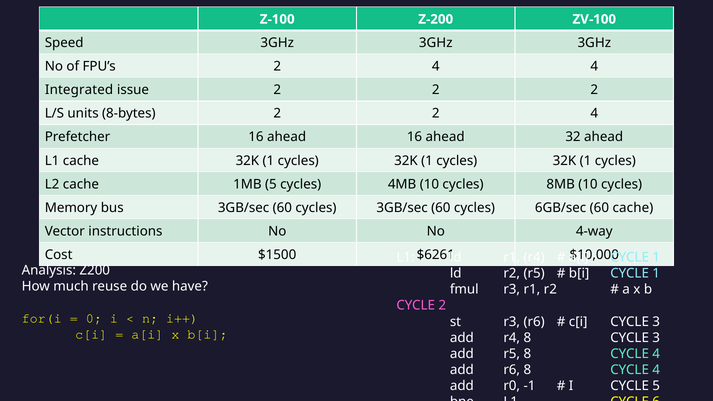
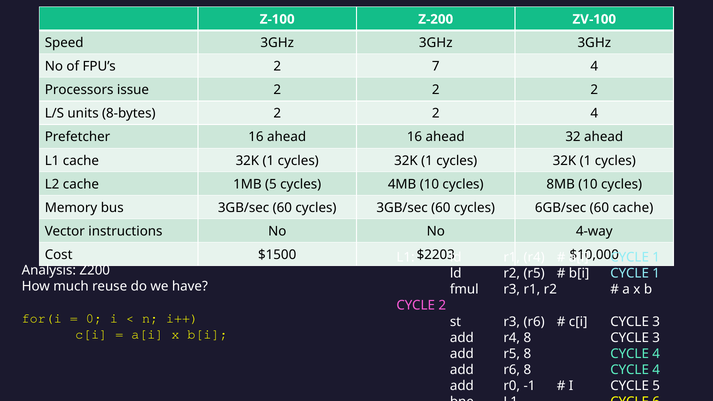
FPU’s 2 4: 4 -> 7
Integrated: Integrated -> Processors
$6261: $6261 -> $2203
